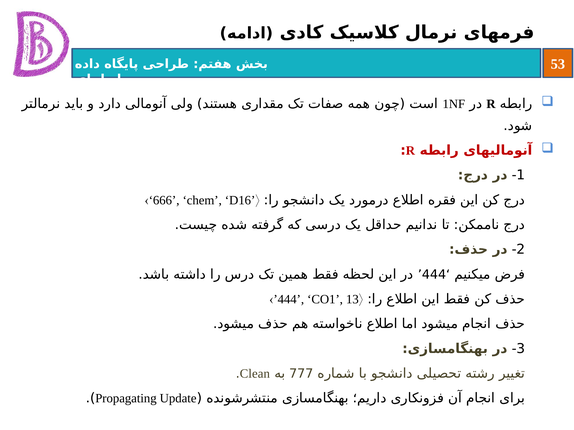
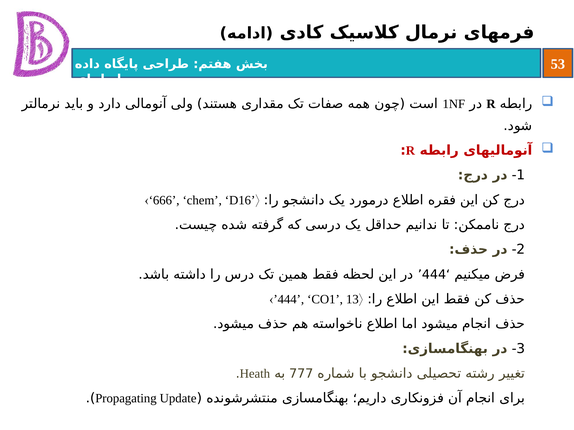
Clean: Clean -> Heath
